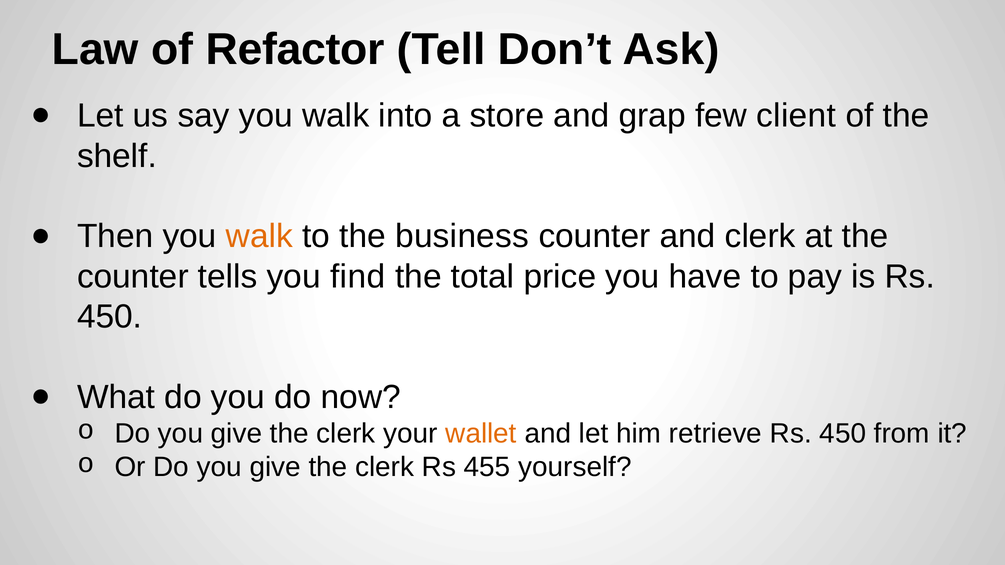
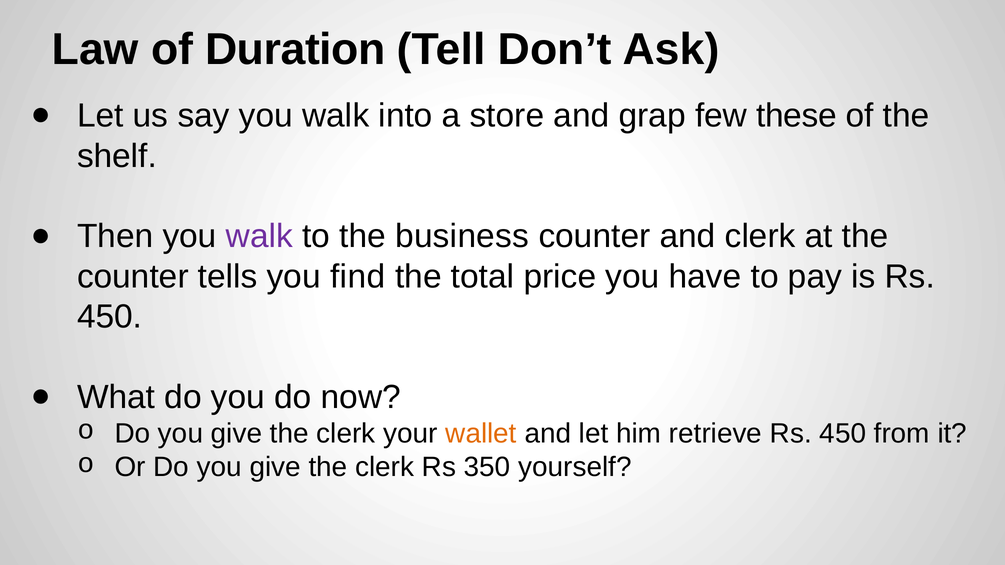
Refactor: Refactor -> Duration
client: client -> these
walk at (259, 236) colour: orange -> purple
455: 455 -> 350
